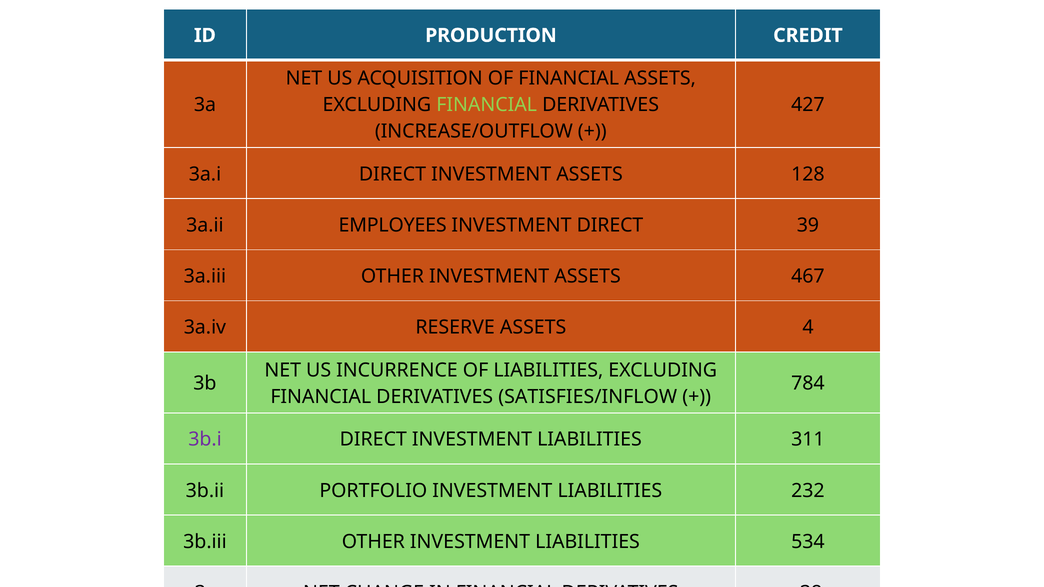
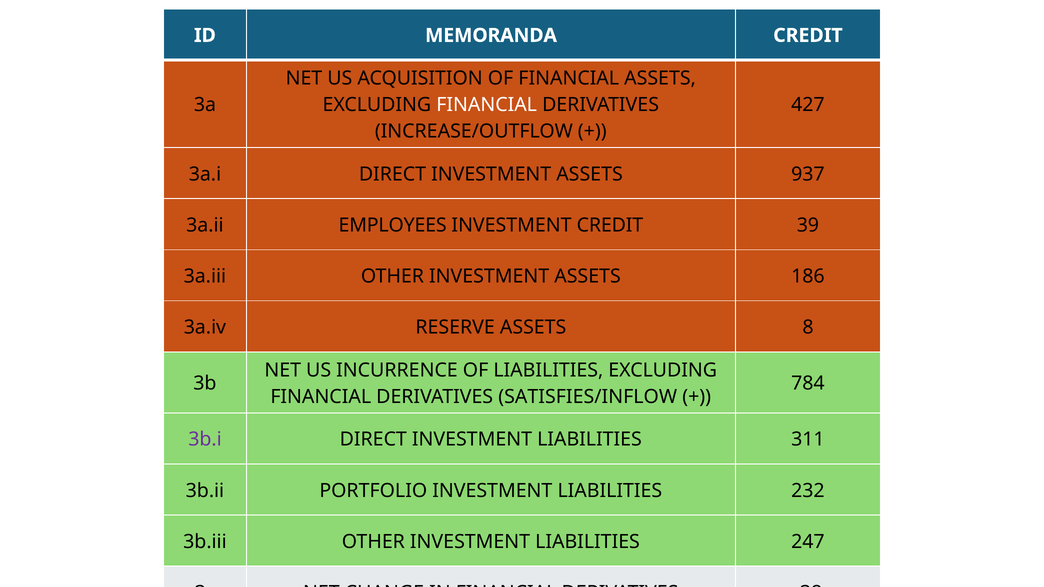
PRODUCTION: PRODUCTION -> MEMORANDA
FINANCIAL at (487, 105) colour: light green -> white
128: 128 -> 937
INVESTMENT DIRECT: DIRECT -> CREDIT
467: 467 -> 186
4: 4 -> 8
534: 534 -> 247
